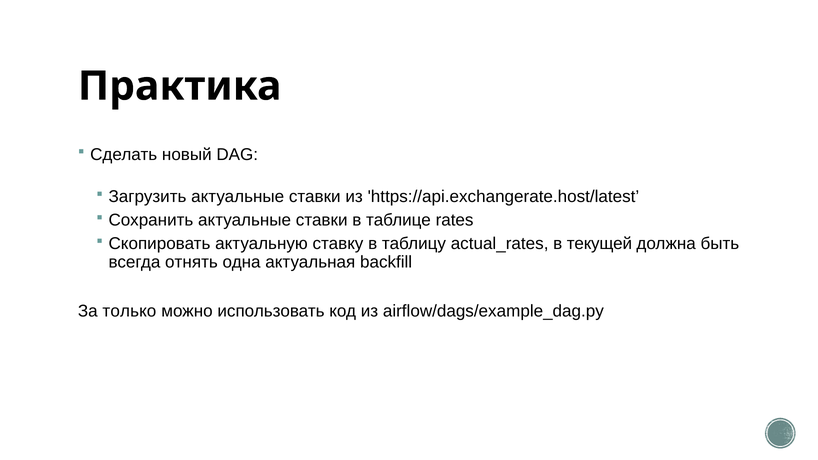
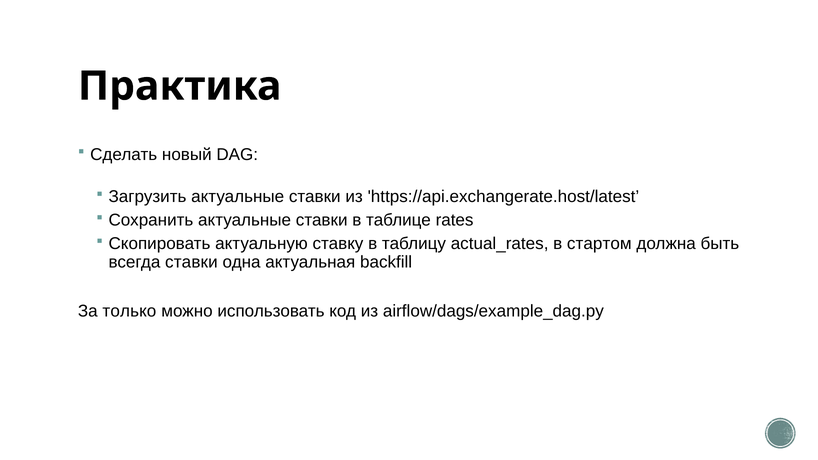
текущей: текущей -> стартом
всегда отнять: отнять -> ставки
